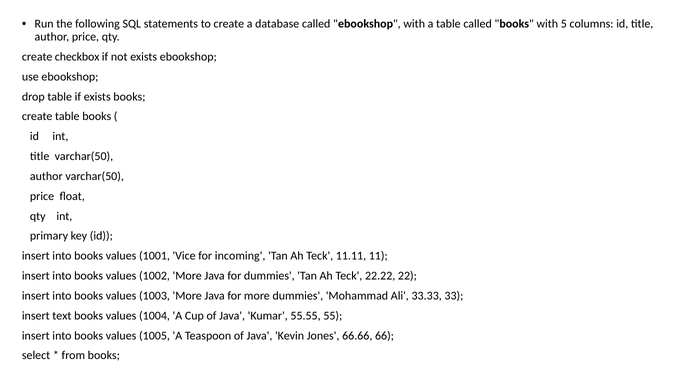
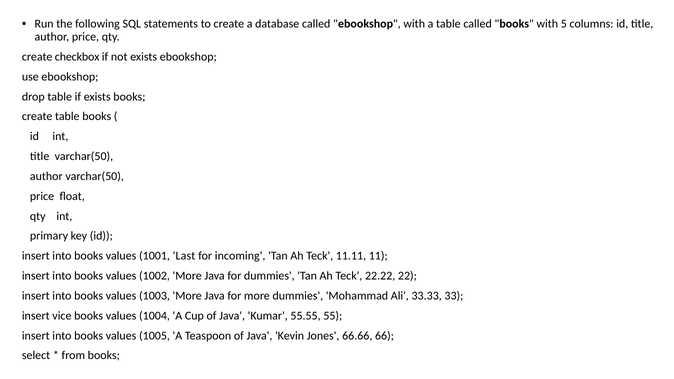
Vice: Vice -> Last
text: text -> vice
